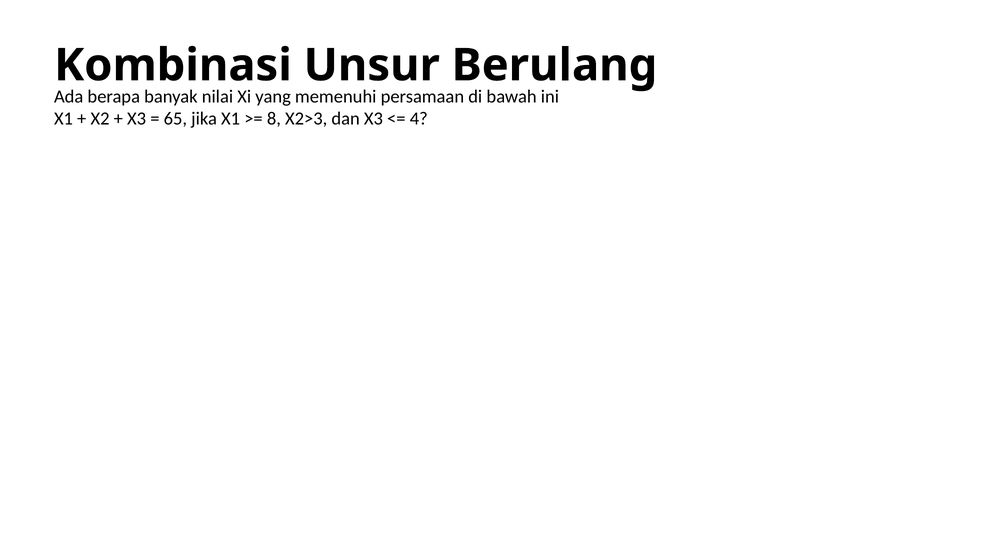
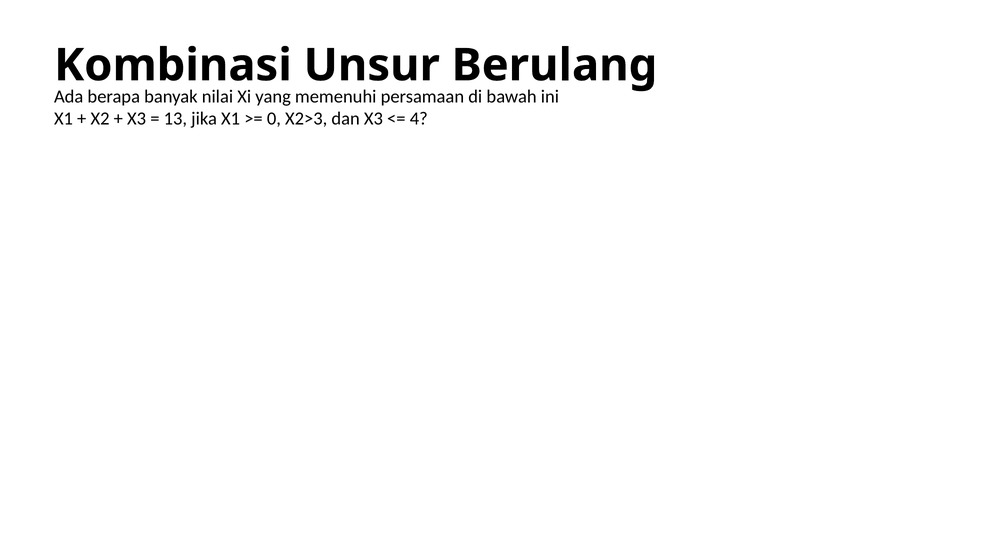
65: 65 -> 13
8: 8 -> 0
